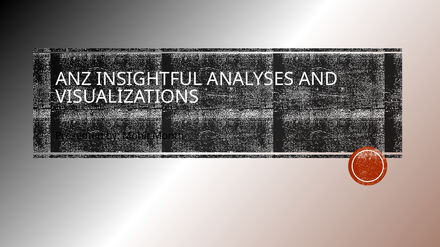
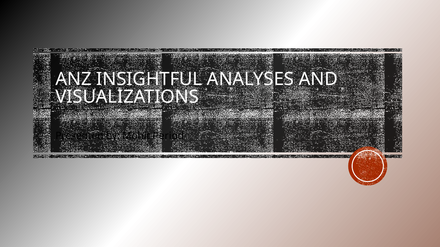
Month: Month -> Period
